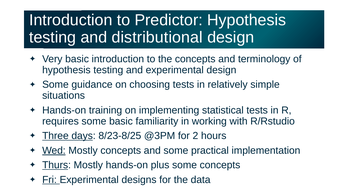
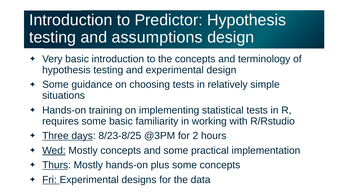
distributional: distributional -> assumptions
